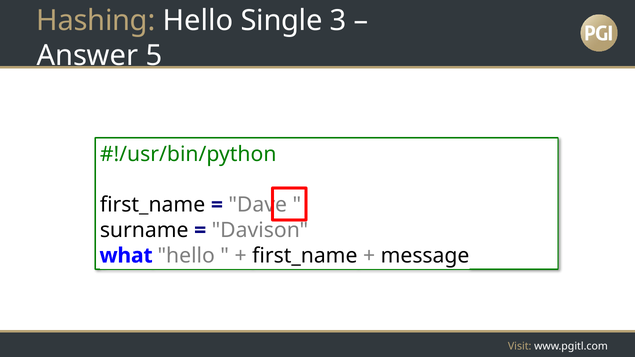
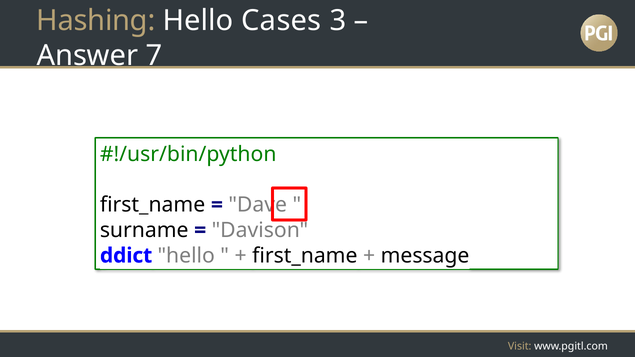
Single: Single -> Cases
5: 5 -> 7
what: what -> ddict
